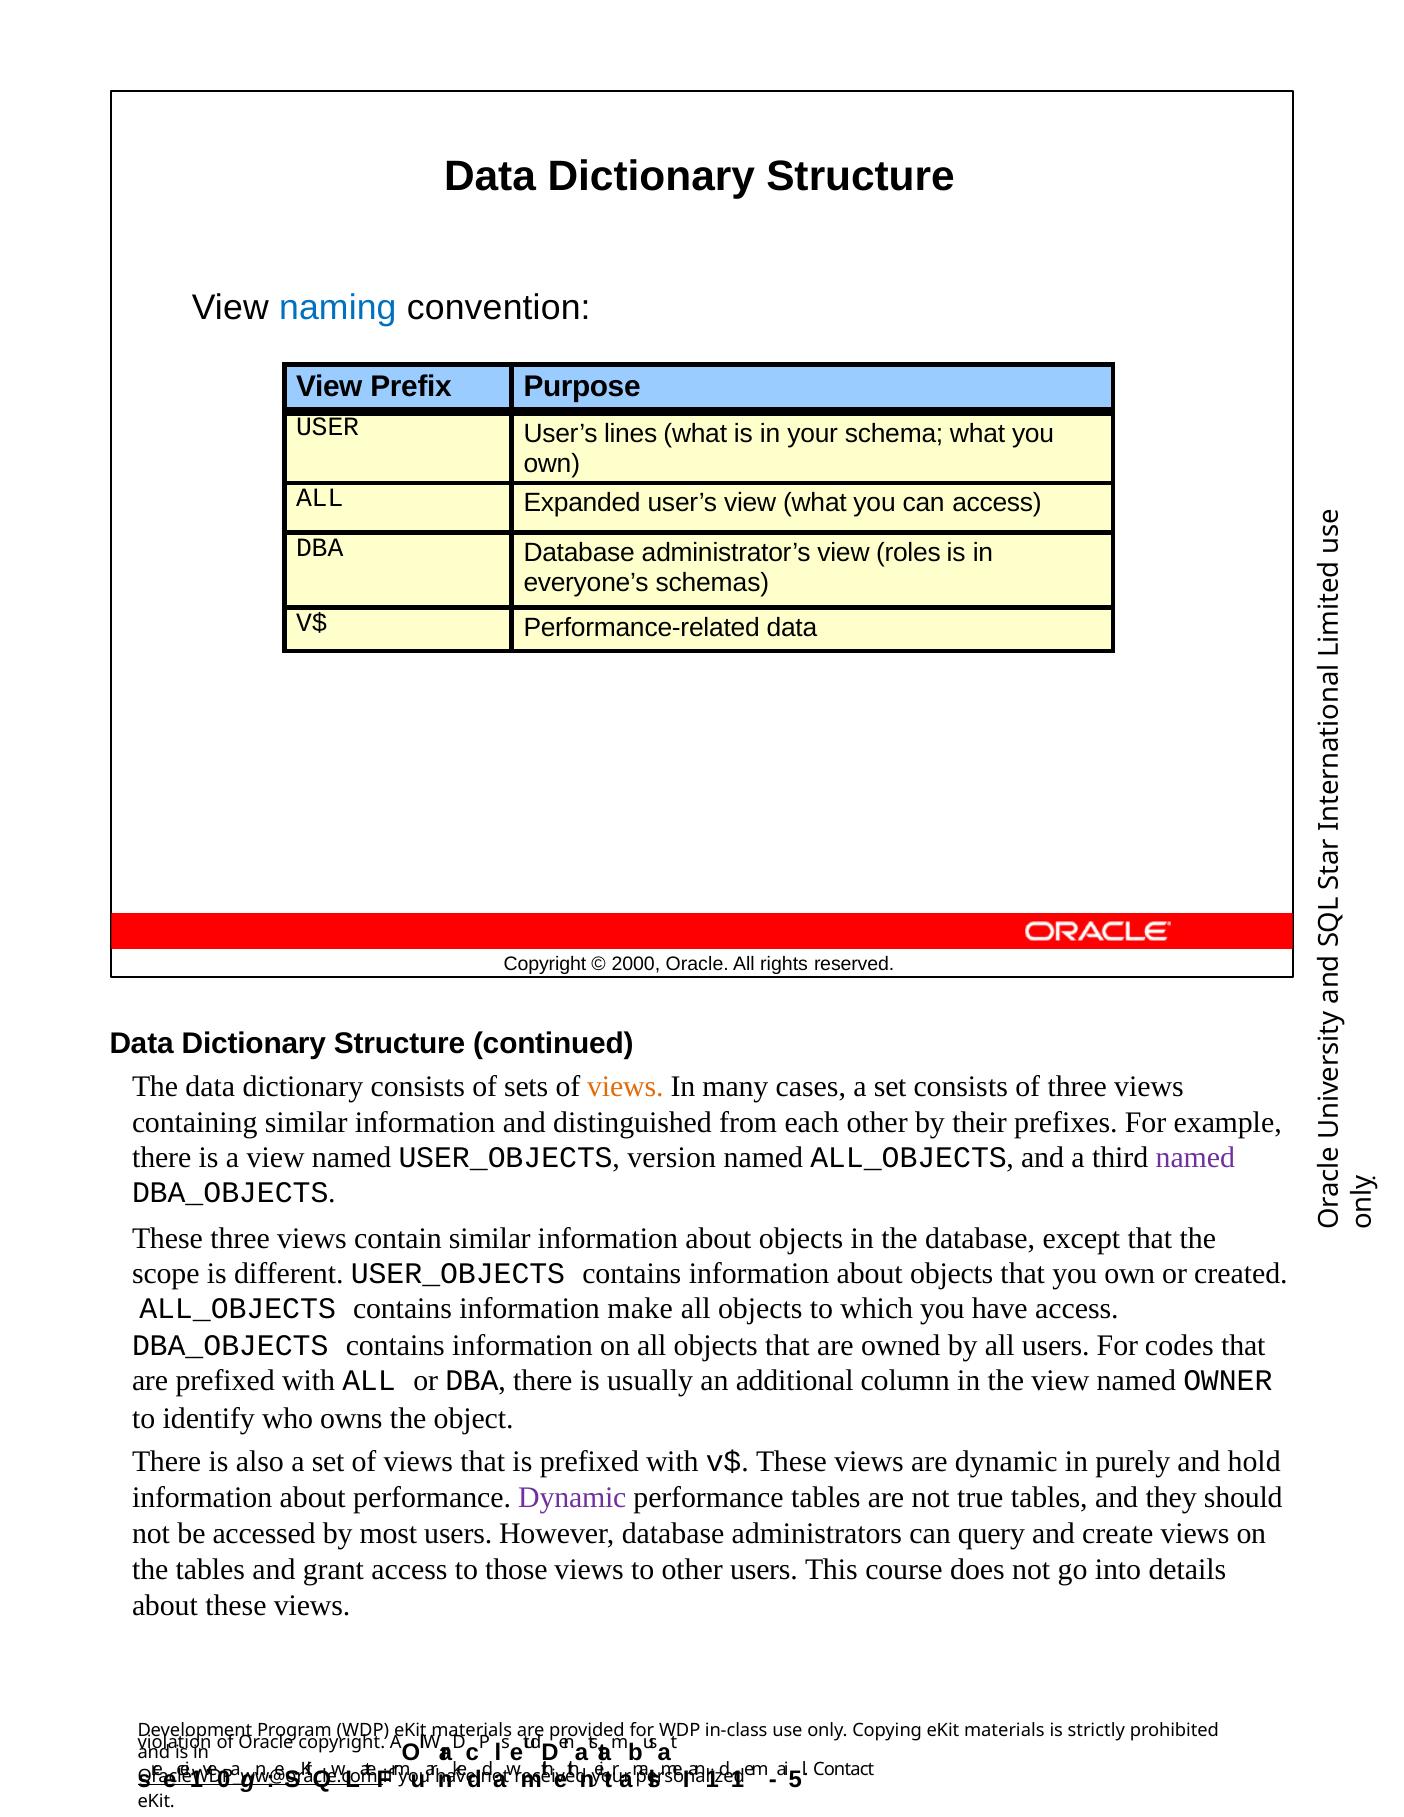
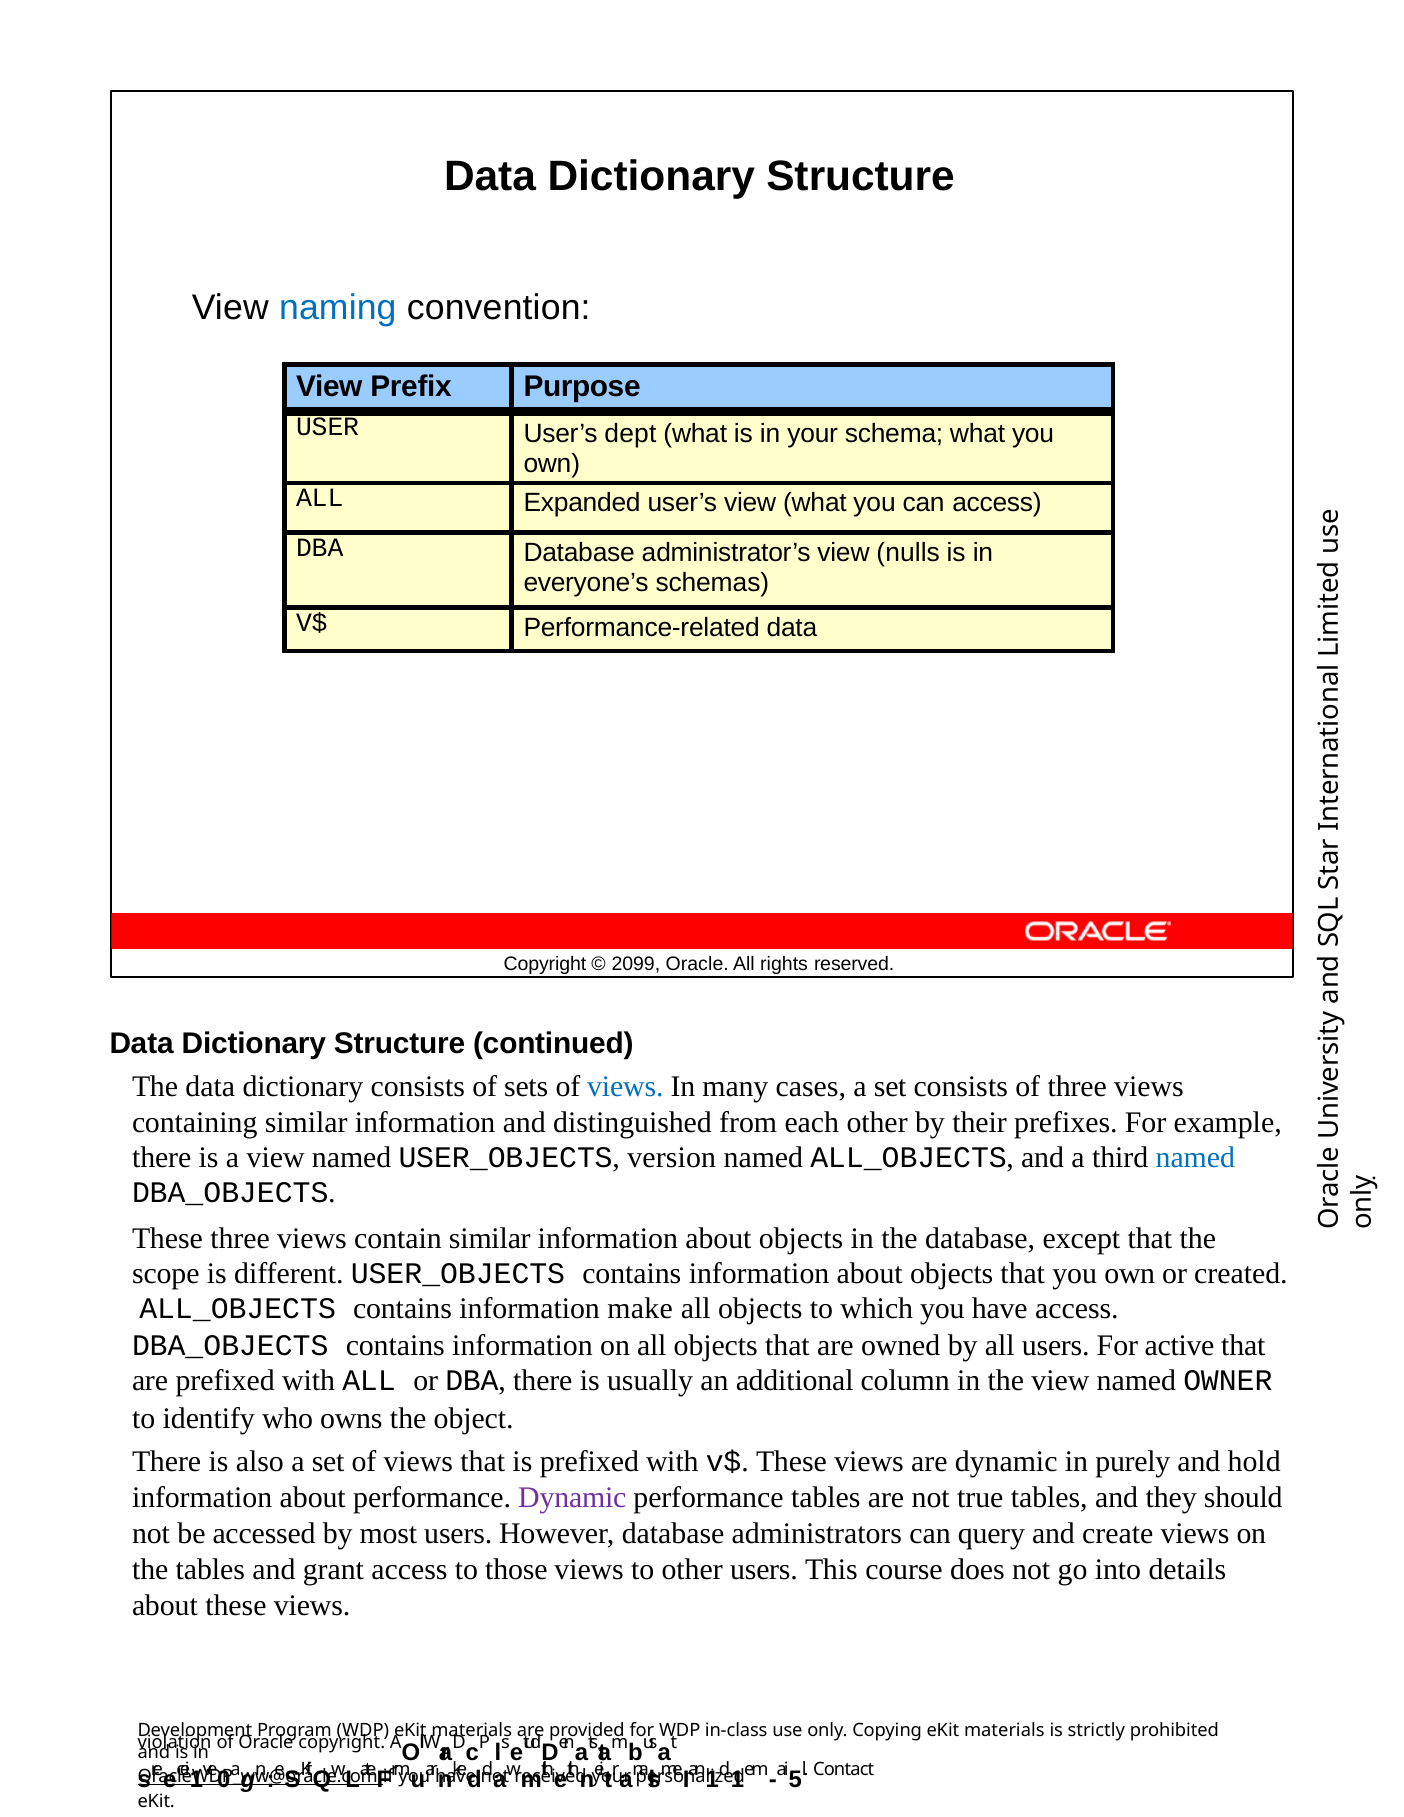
lines: lines -> dept
roles: roles -> nulls
2000: 2000 -> 2099
views at (625, 1087) colour: orange -> blue
named at (1195, 1157) colour: purple -> blue
codes: codes -> active
